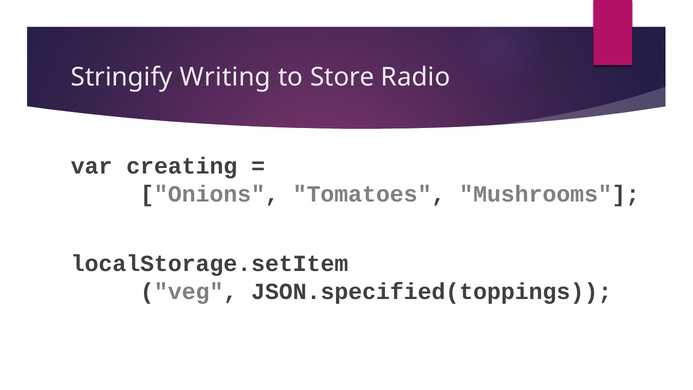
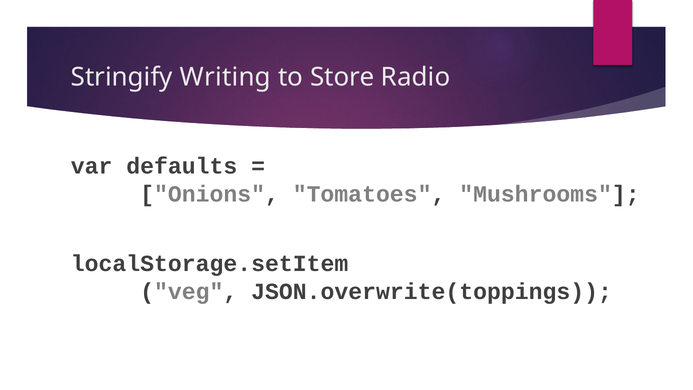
creating: creating -> defaults
JSON.specified(toppings: JSON.specified(toppings -> JSON.overwrite(toppings
